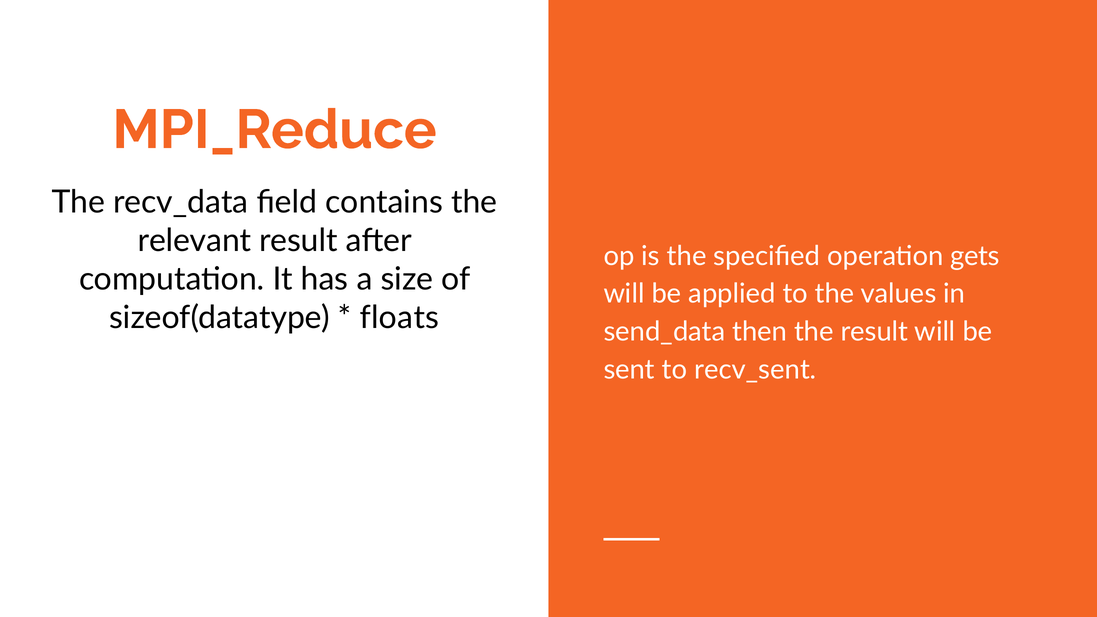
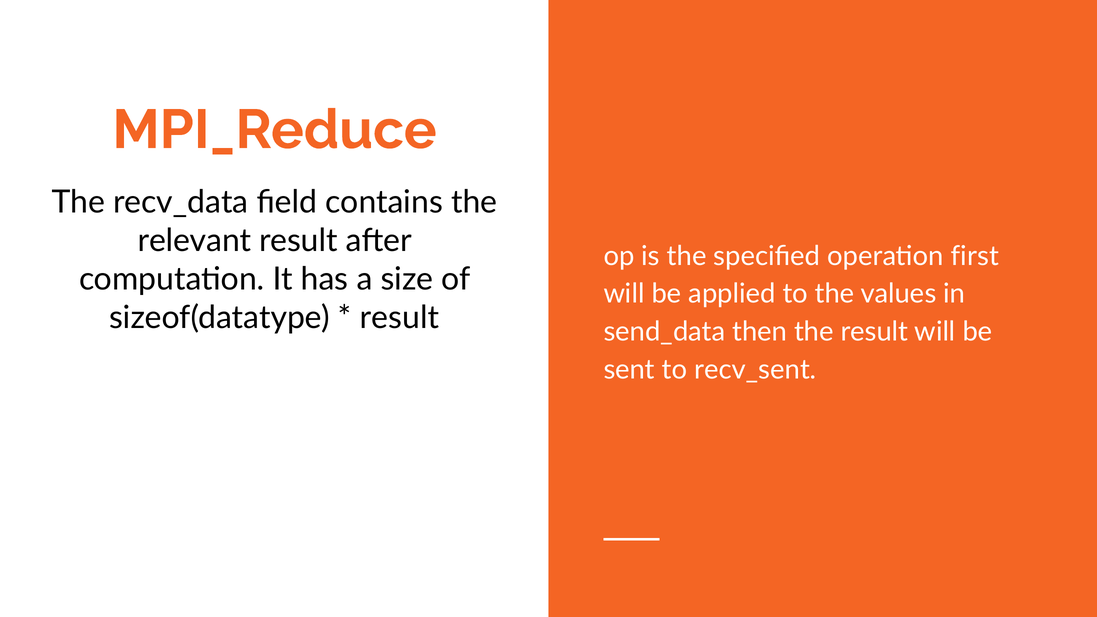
gets: gets -> first
floats at (399, 318): floats -> result
